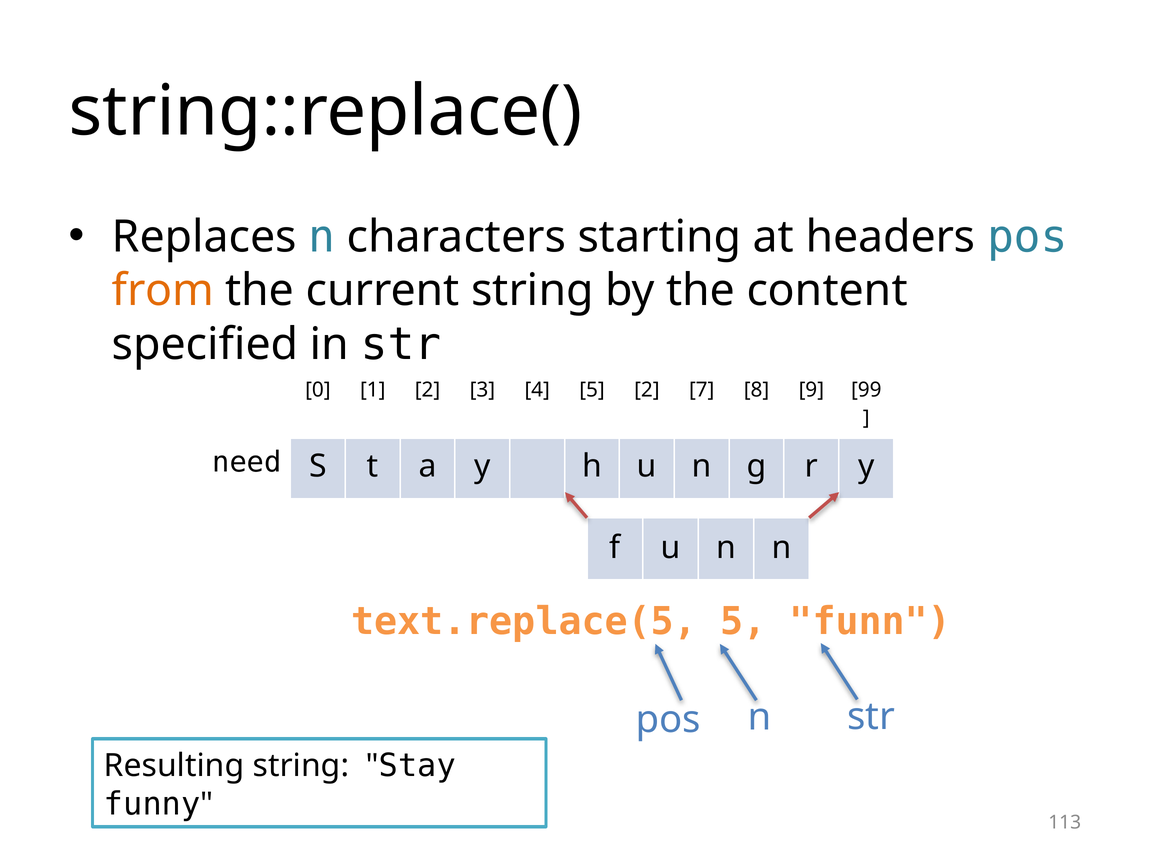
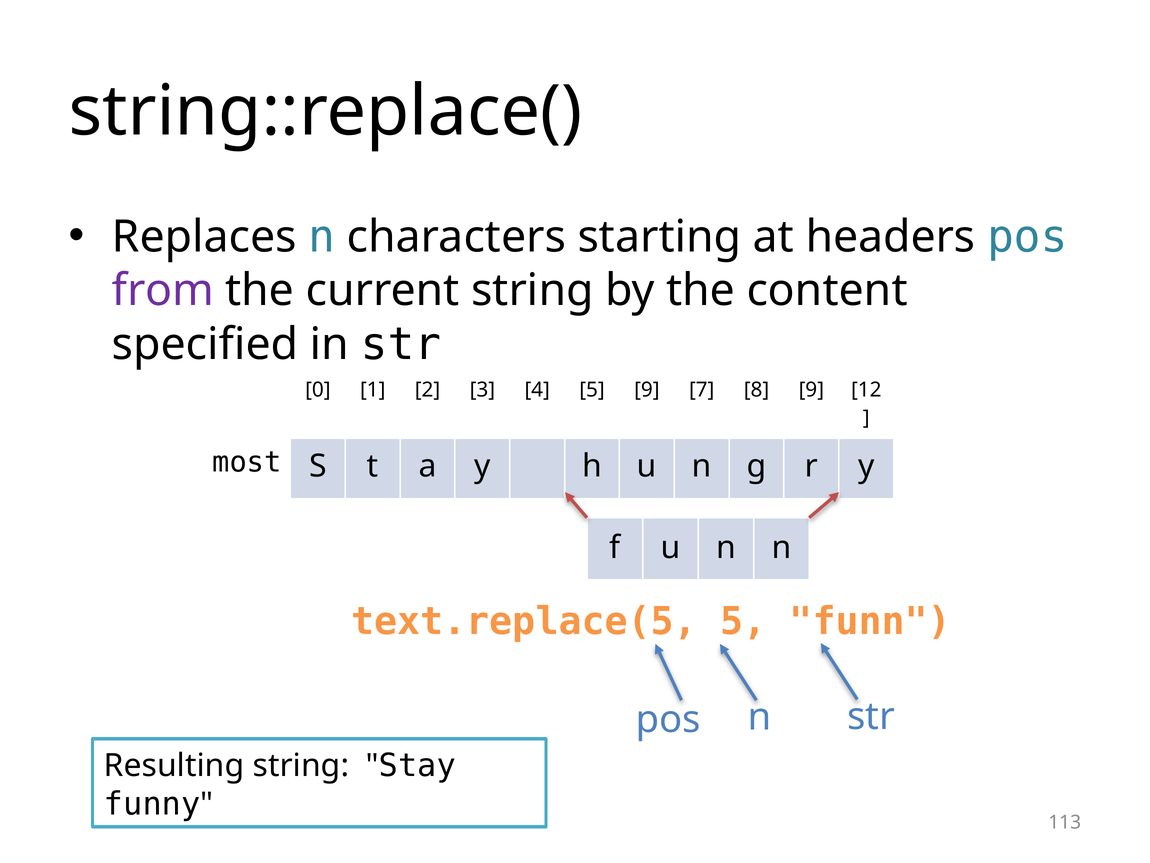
from colour: orange -> purple
5 2: 2 -> 9
99: 99 -> 12
need: need -> most
